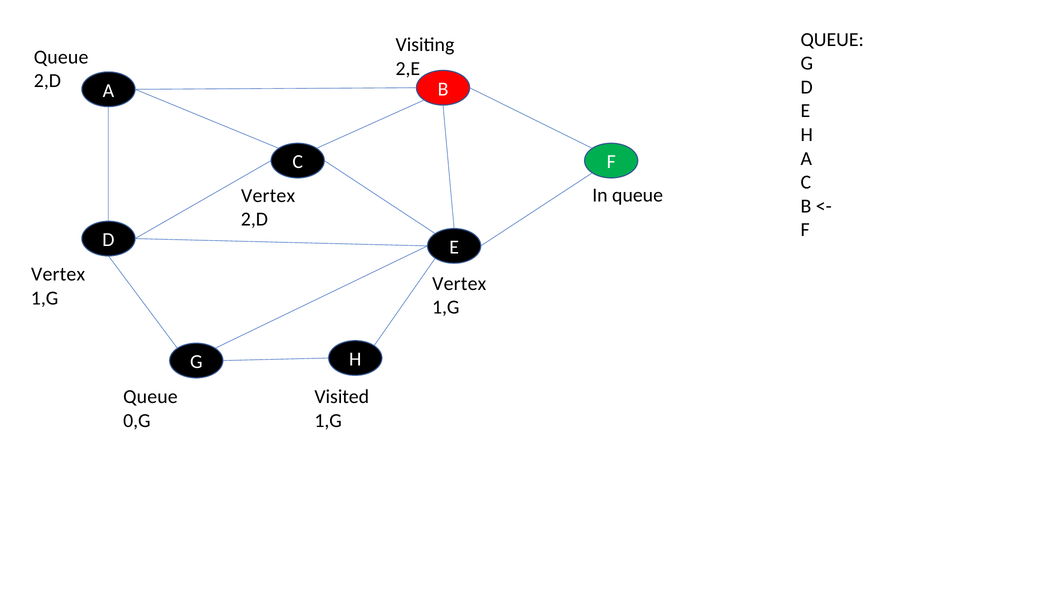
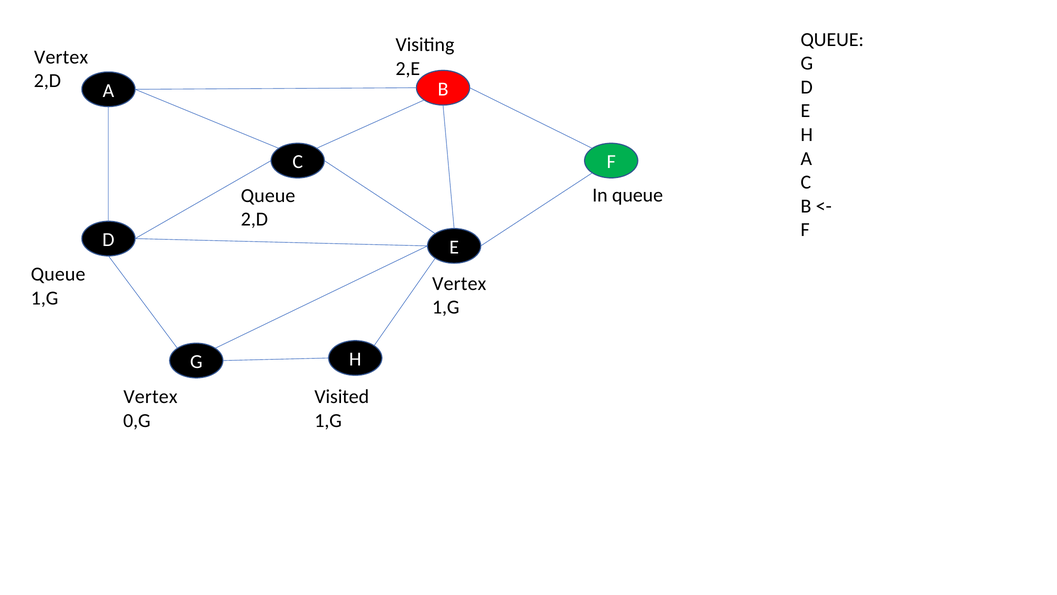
Queue at (61, 57): Queue -> Vertex
Vertex at (268, 195): Vertex -> Queue
Vertex at (58, 274): Vertex -> Queue
Queue at (150, 396): Queue -> Vertex
